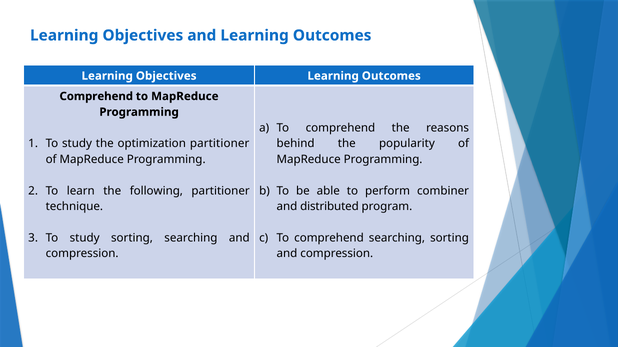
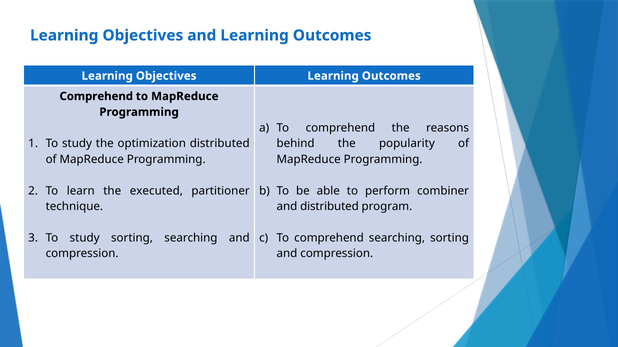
optimization partitioner: partitioner -> distributed
following: following -> executed
